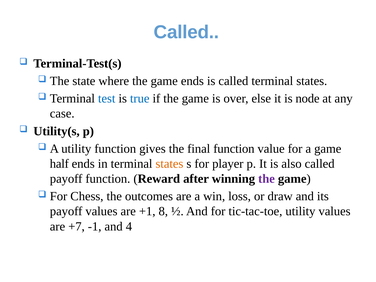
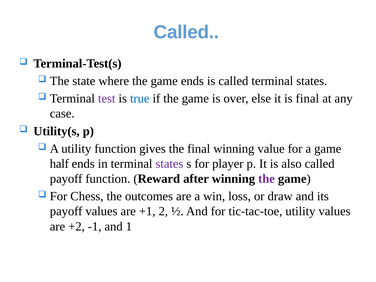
test colour: blue -> purple
is node: node -> final
final function: function -> winning
states at (169, 164) colour: orange -> purple
8: 8 -> 2
+7: +7 -> +2
4: 4 -> 1
